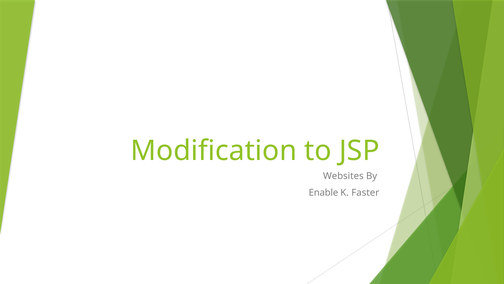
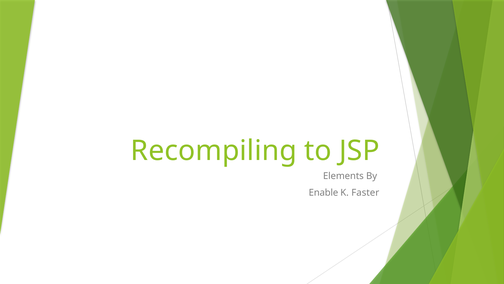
Modification: Modification -> Recompiling
Websites: Websites -> Elements
